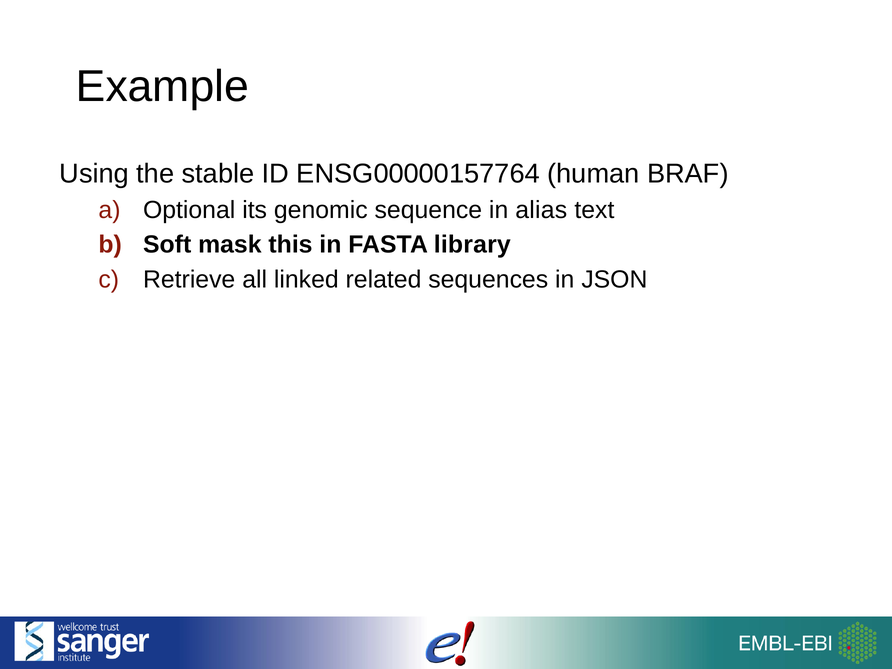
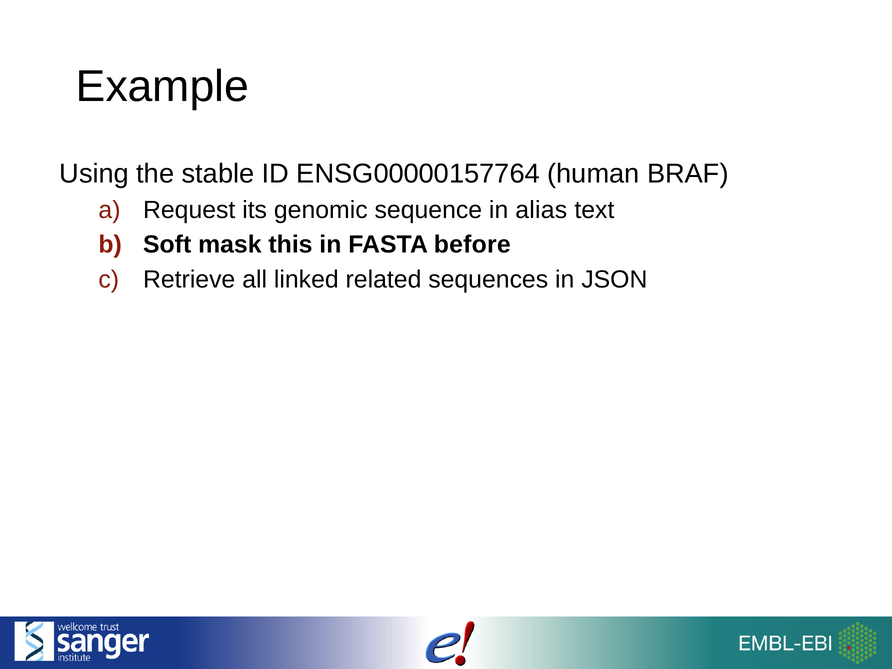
Optional: Optional -> Request
library: library -> before
